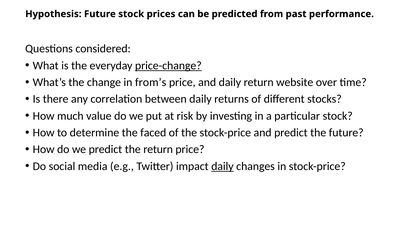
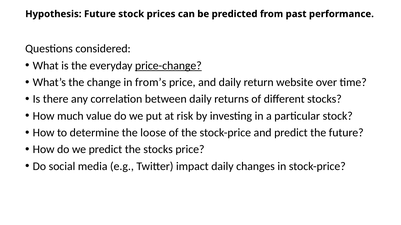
faced: faced -> loose
the return: return -> stocks
daily at (222, 167) underline: present -> none
